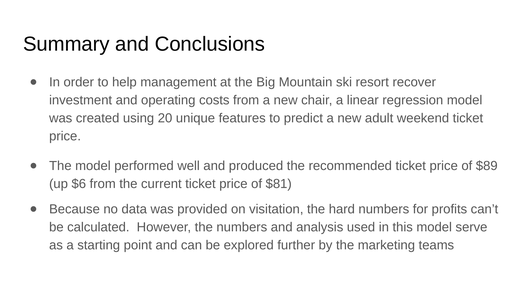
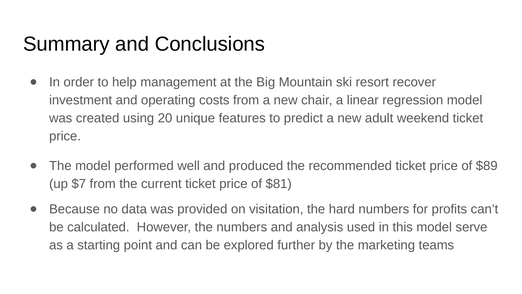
$6: $6 -> $7
